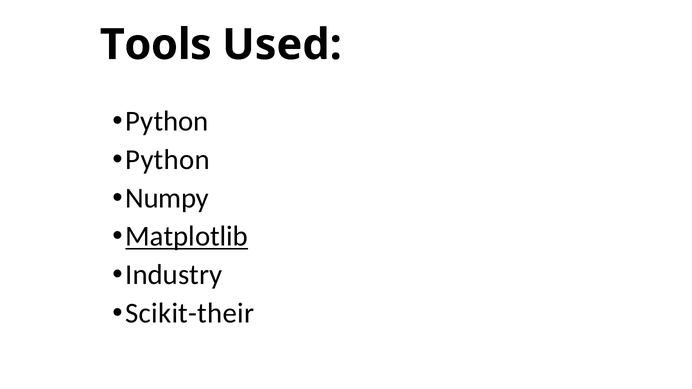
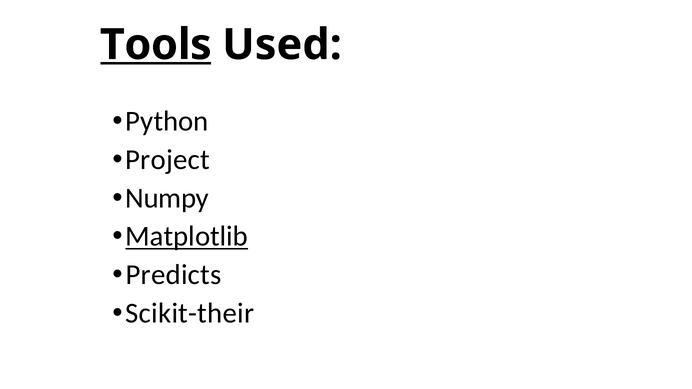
Tools underline: none -> present
Python at (168, 160): Python -> Project
Industry: Industry -> Predicts
